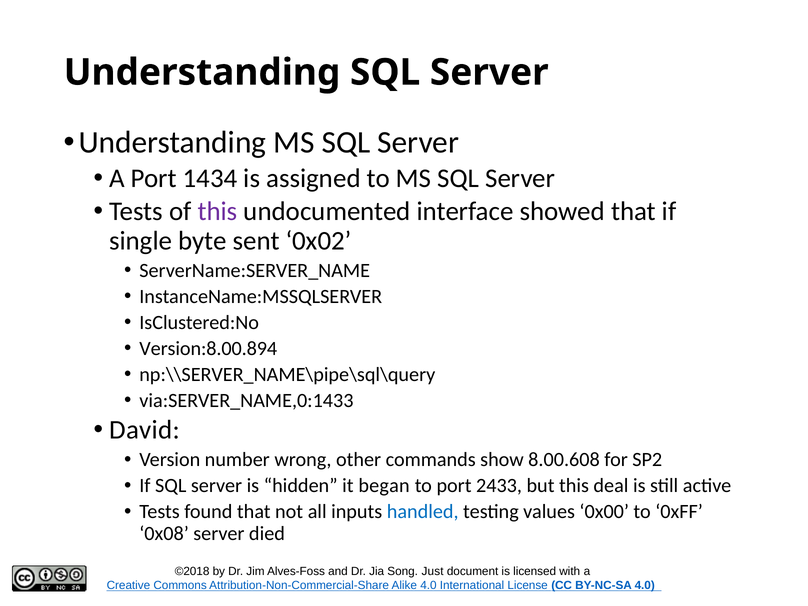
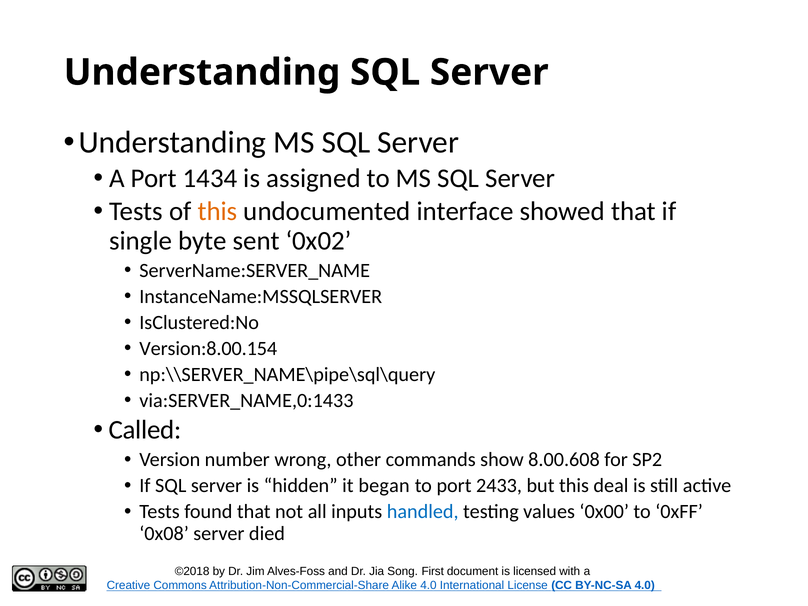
this at (217, 212) colour: purple -> orange
Version:8.00.894: Version:8.00.894 -> Version:8.00.154
David: David -> Called
Just: Just -> First
